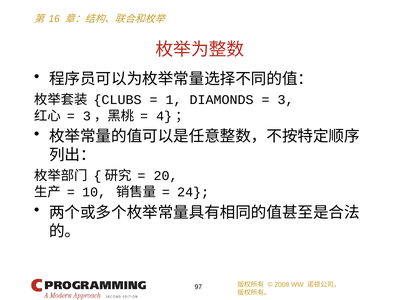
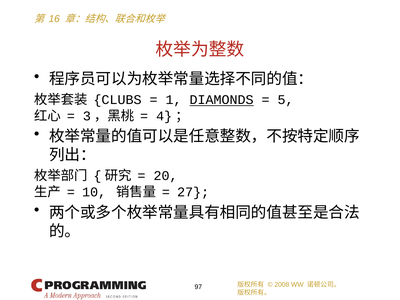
DIAMONDS underline: none -> present
3: 3 -> 5
24: 24 -> 27
